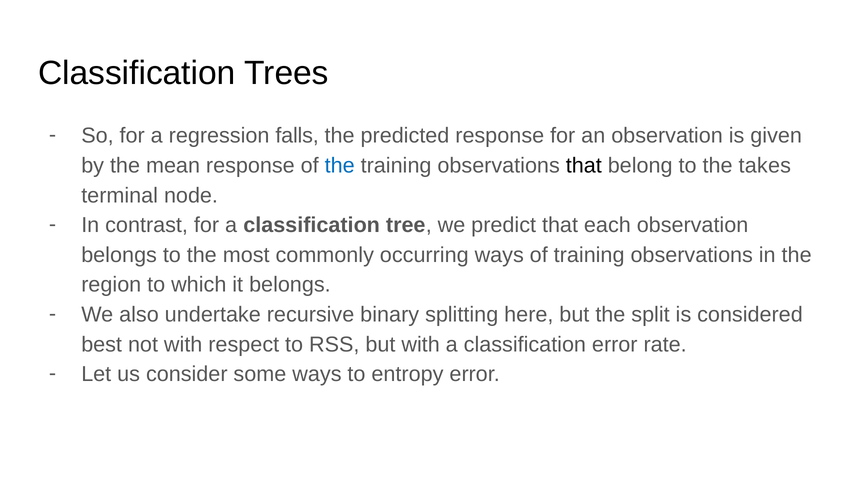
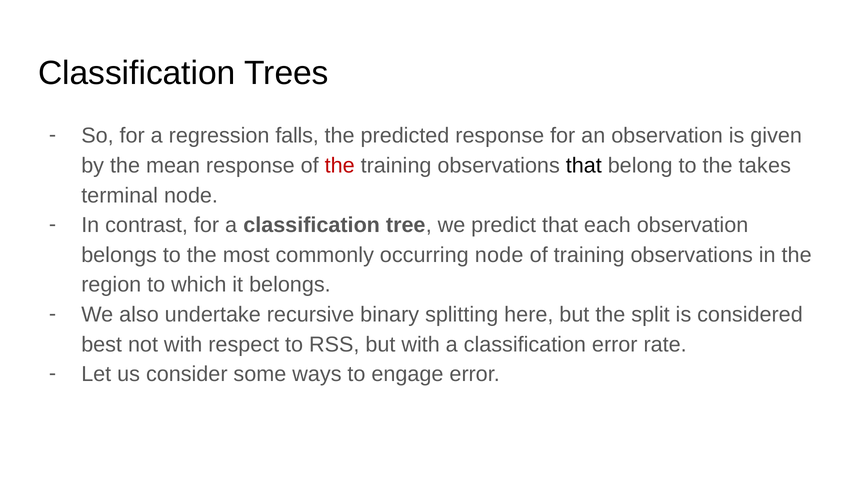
the at (340, 166) colour: blue -> red
occurring ways: ways -> node
entropy: entropy -> engage
